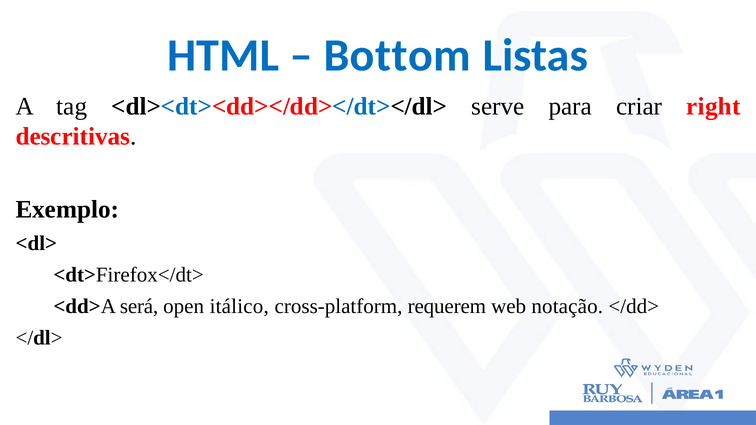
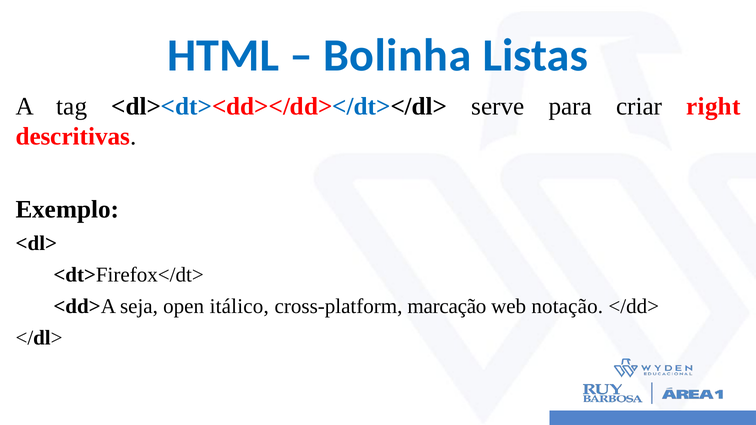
Bottom: Bottom -> Bolinha
será: será -> seja
requerem: requerem -> marcação
